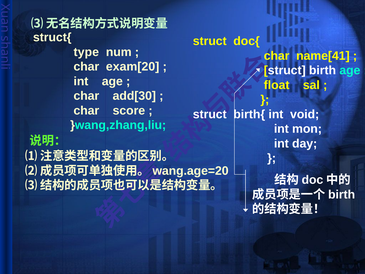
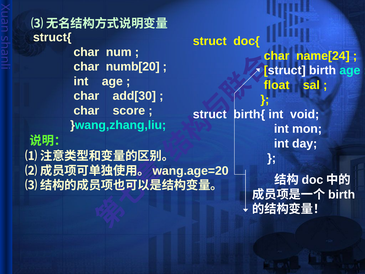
type at (86, 52): type -> char
name[41: name[41 -> name[24
exam[20: exam[20 -> numb[20
